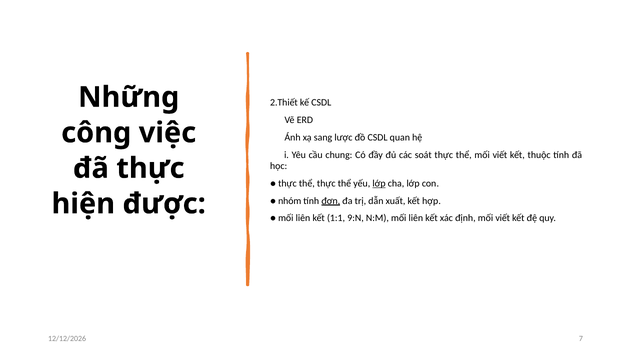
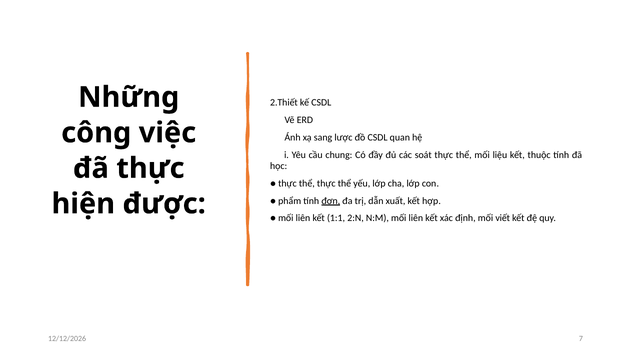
thể mối viết: viết -> liệu
lớp at (379, 183) underline: present -> none
nhóm: nhóm -> phẩm
9:N: 9:N -> 2:N
